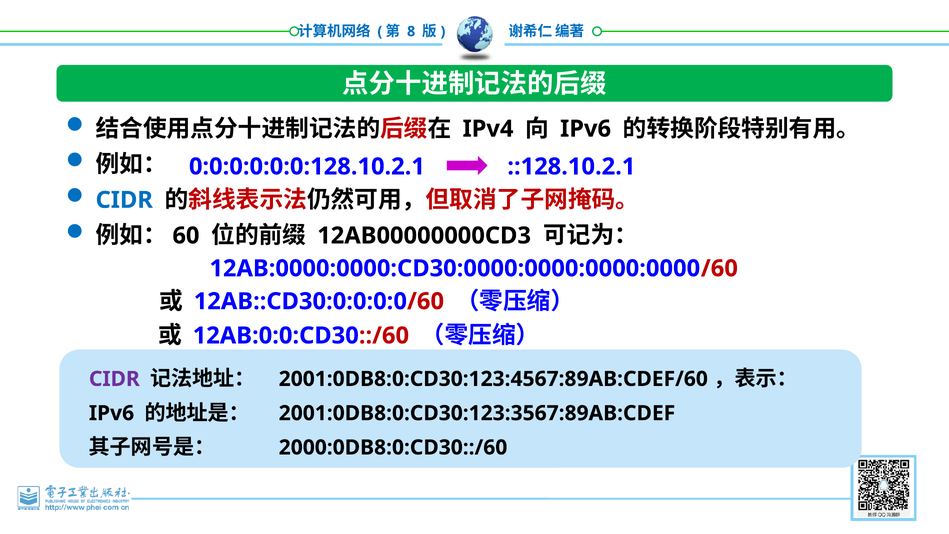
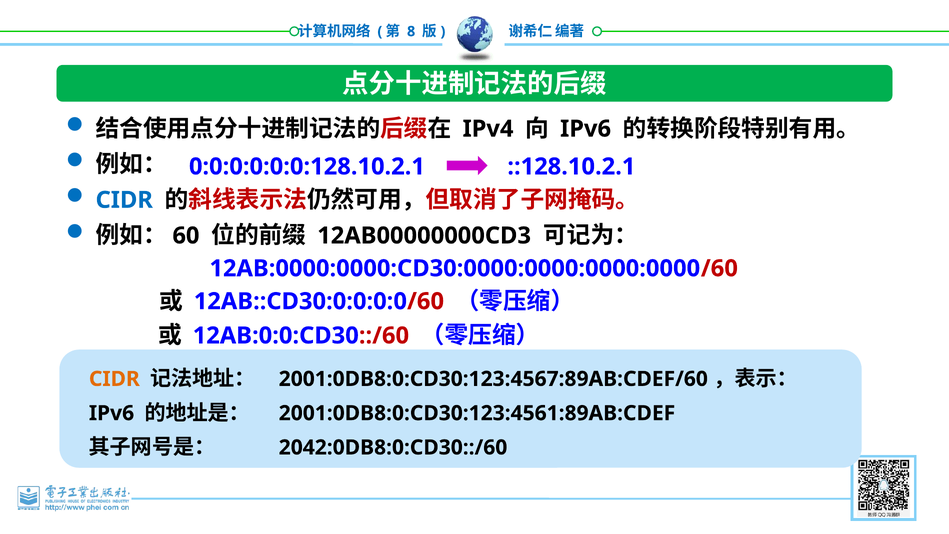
CIDR at (114, 379) colour: purple -> orange
2001:0DB8:0:CD30:123:3567:89AB:CDEF: 2001:0DB8:0:CD30:123:3567:89AB:CDEF -> 2001:0DB8:0:CD30:123:4561:89AB:CDEF
2000:0DB8:0:CD30::/60: 2000:0DB8:0:CD30::/60 -> 2042:0DB8:0:CD30::/60
